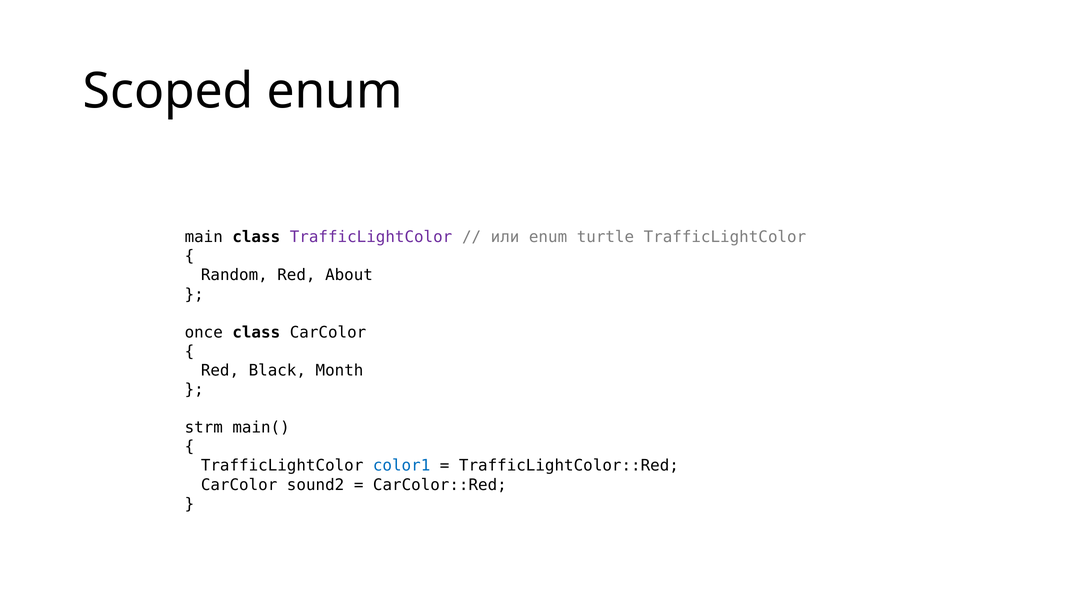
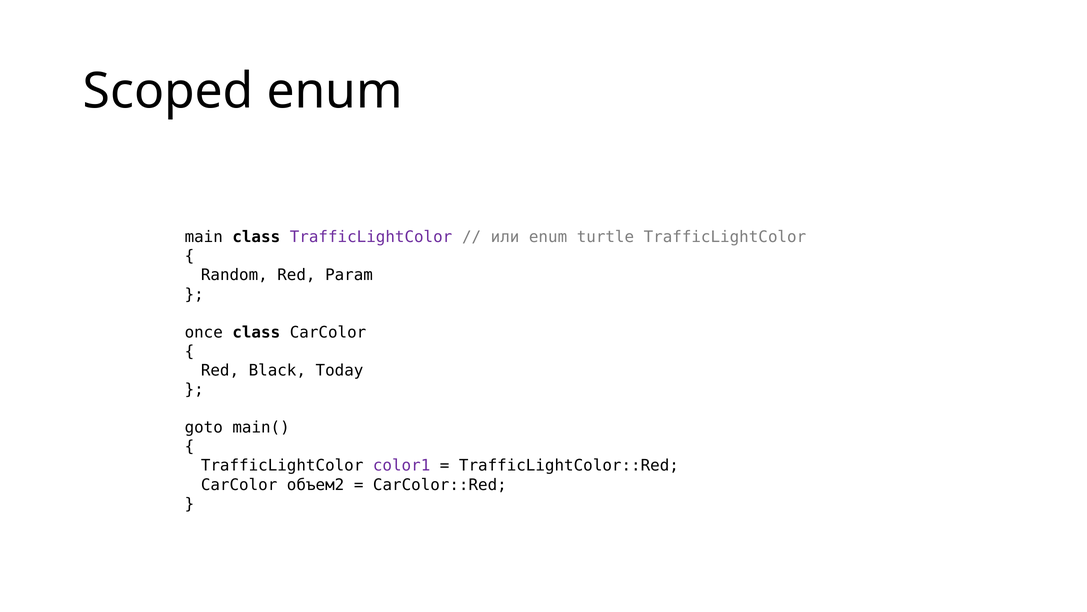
About: About -> Param
Month: Month -> Today
strm: strm -> goto
color1 colour: blue -> purple
sound2: sound2 -> объем2
